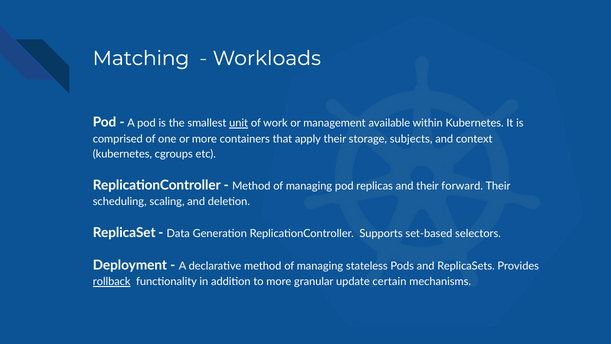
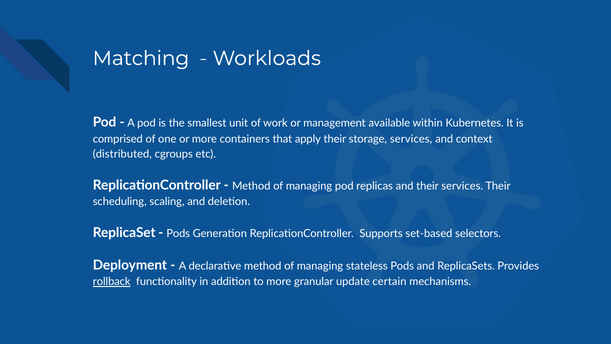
unit underline: present -> none
storage subjects: subjects -> services
kubernetes at (122, 154): kubernetes -> distributed
their forward: forward -> services
Data at (178, 233): Data -> Pods
